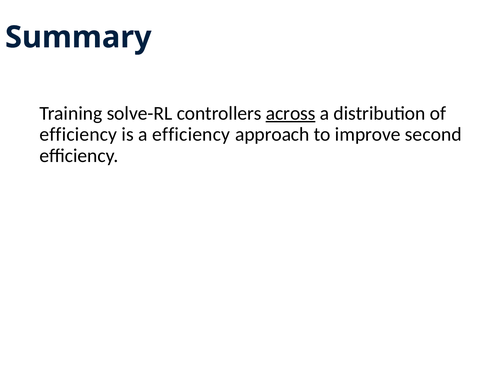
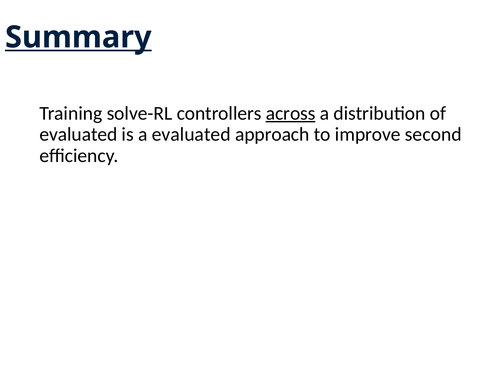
Summary underline: none -> present
efficiency at (78, 135): efficiency -> evaluated
a efficiency: efficiency -> evaluated
